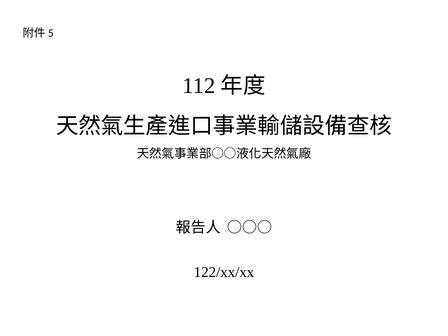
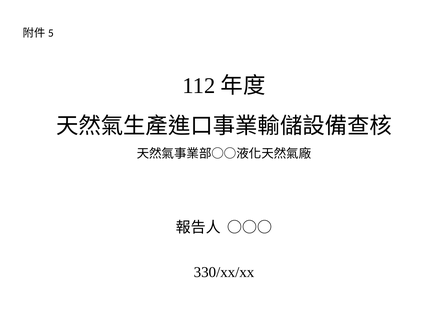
122/xx/xx: 122/xx/xx -> 330/xx/xx
